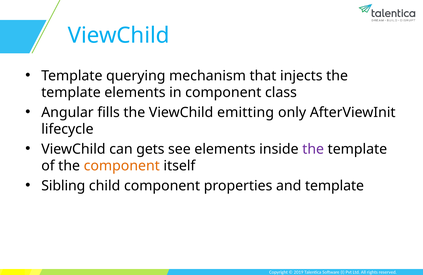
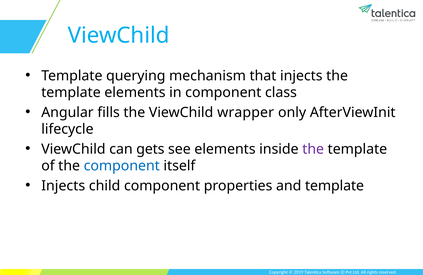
emitting: emitting -> wrapper
component at (122, 166) colour: orange -> blue
Sibling at (63, 186): Sibling -> Injects
